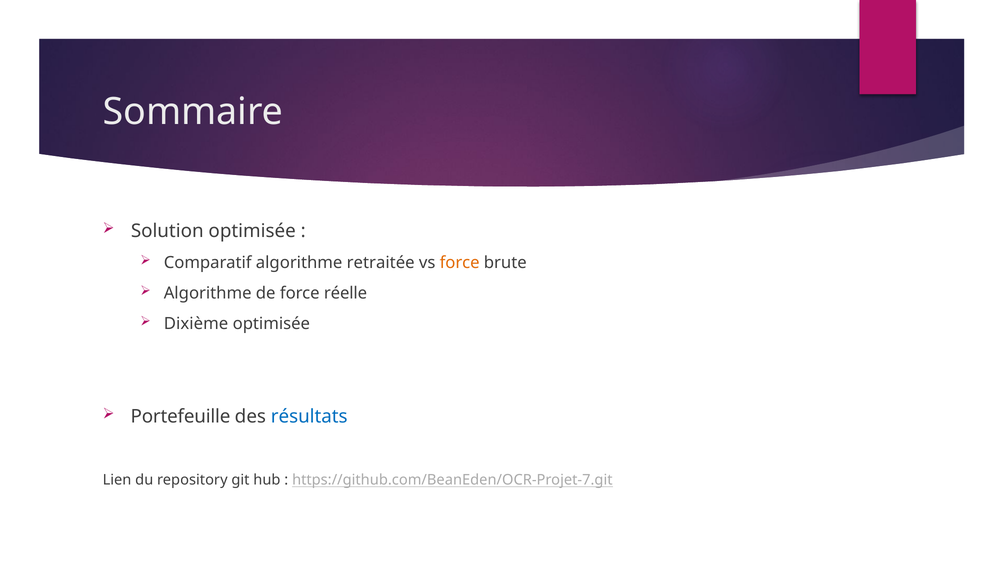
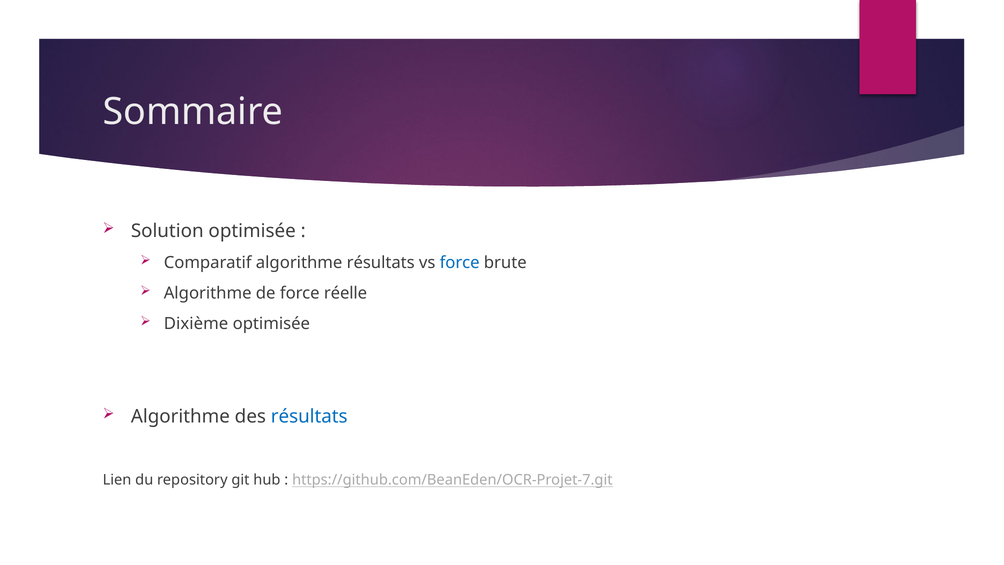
algorithme retraitée: retraitée -> résultats
force at (460, 262) colour: orange -> blue
Portefeuille at (180, 416): Portefeuille -> Algorithme
